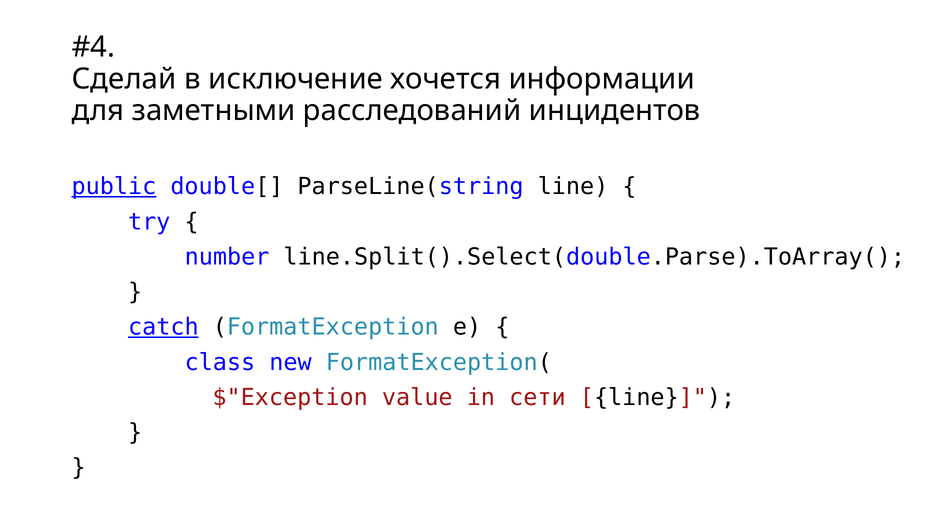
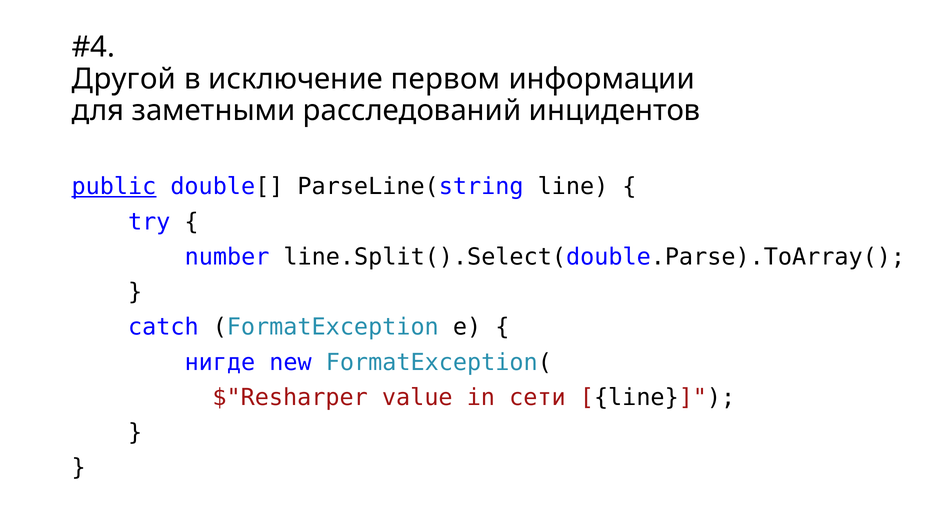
Сделай: Сделай -> Другой
хочется: хочется -> первом
catch underline: present -> none
class: class -> нигде
$"Exception: $"Exception -> $"Resharper
